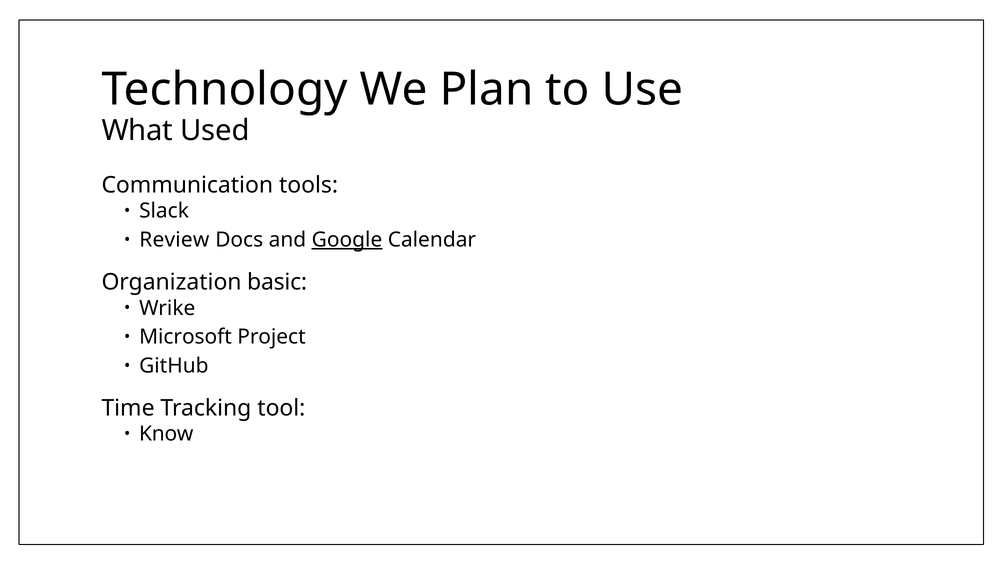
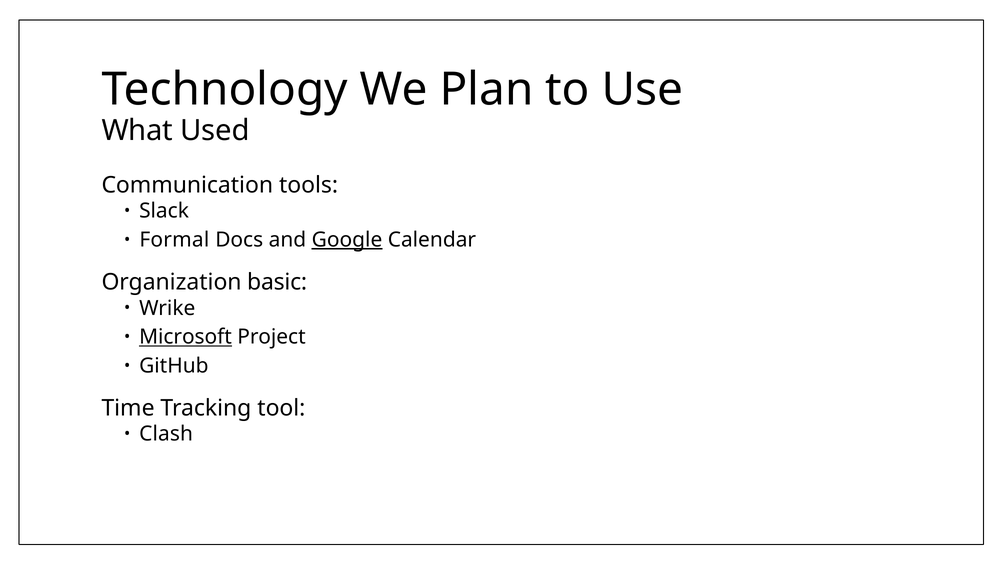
Review: Review -> Formal
Microsoft underline: none -> present
Know: Know -> Clash
